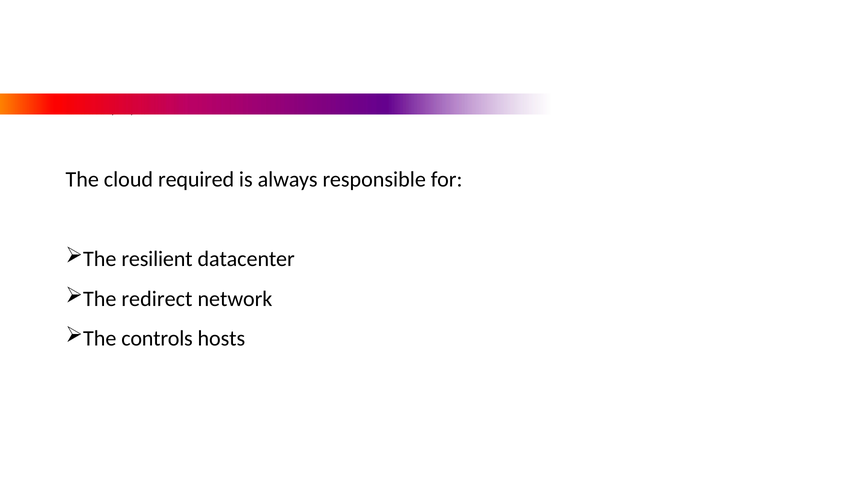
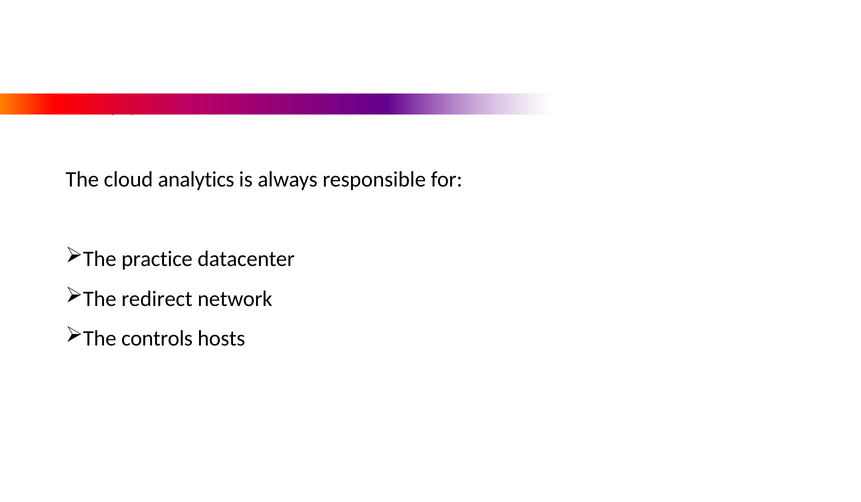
required: required -> analytics
resilient: resilient -> practice
